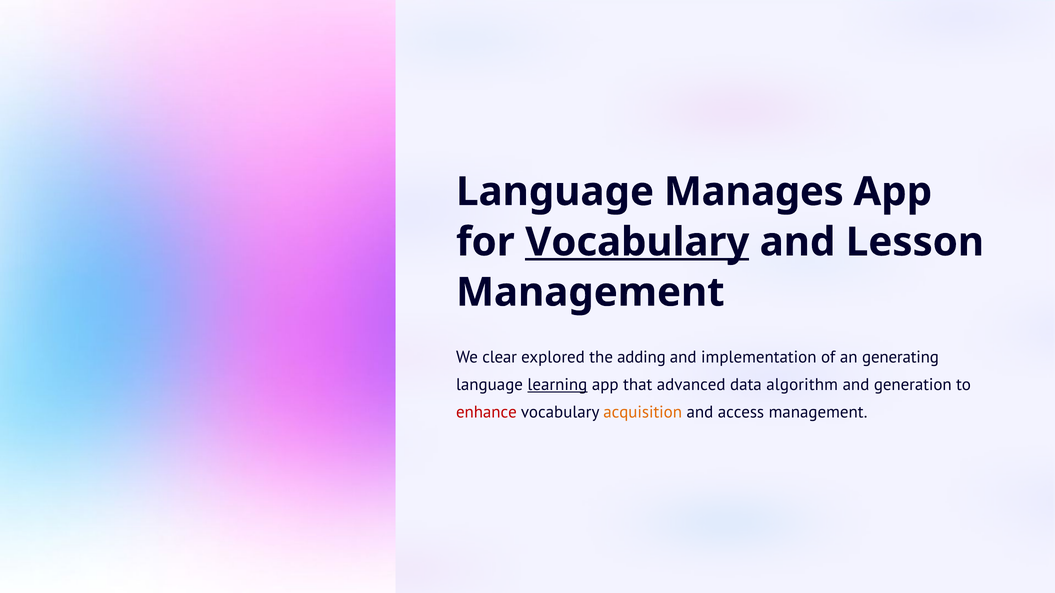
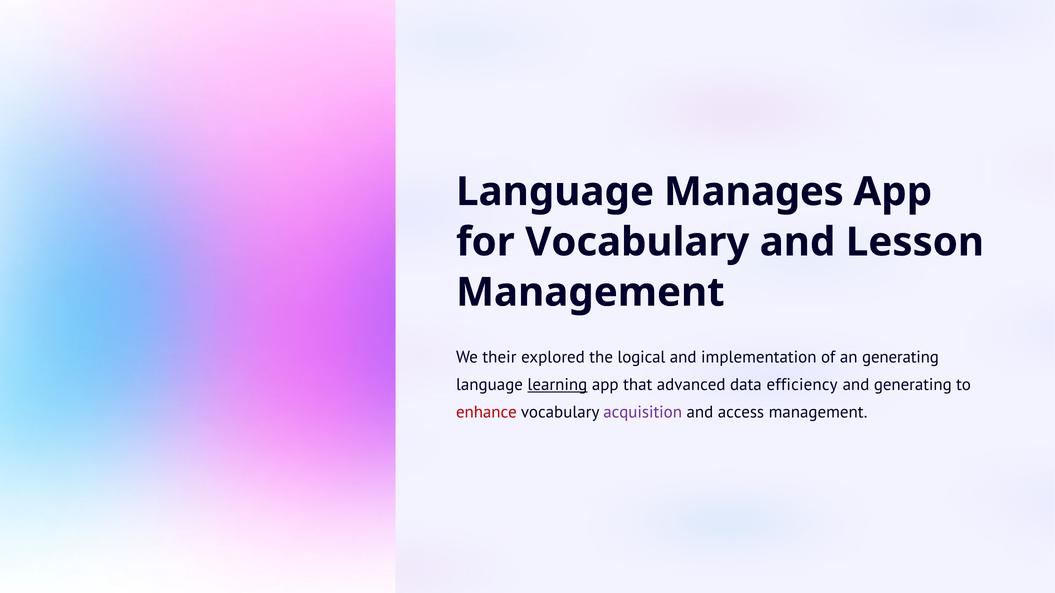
Vocabulary at (637, 242) underline: present -> none
clear: clear -> their
adding: adding -> logical
algorithm: algorithm -> efficiency
and generation: generation -> generating
acquisition colour: orange -> purple
